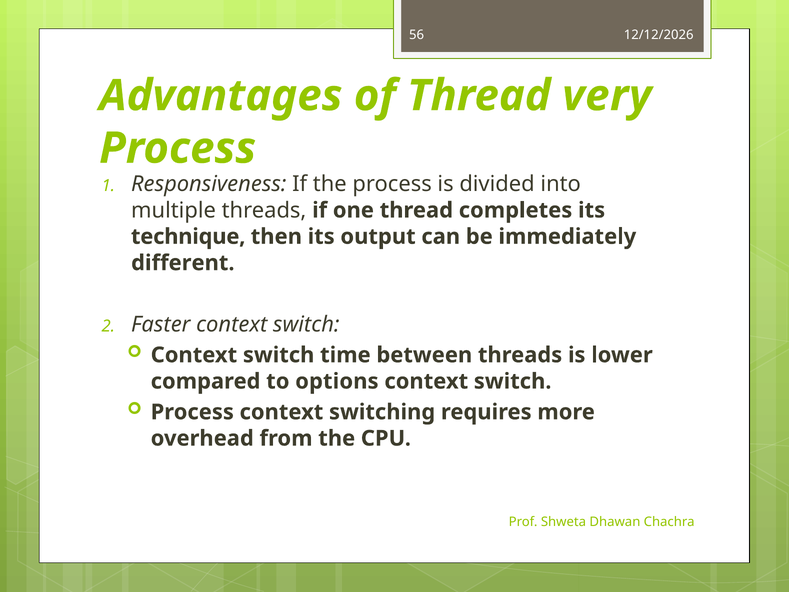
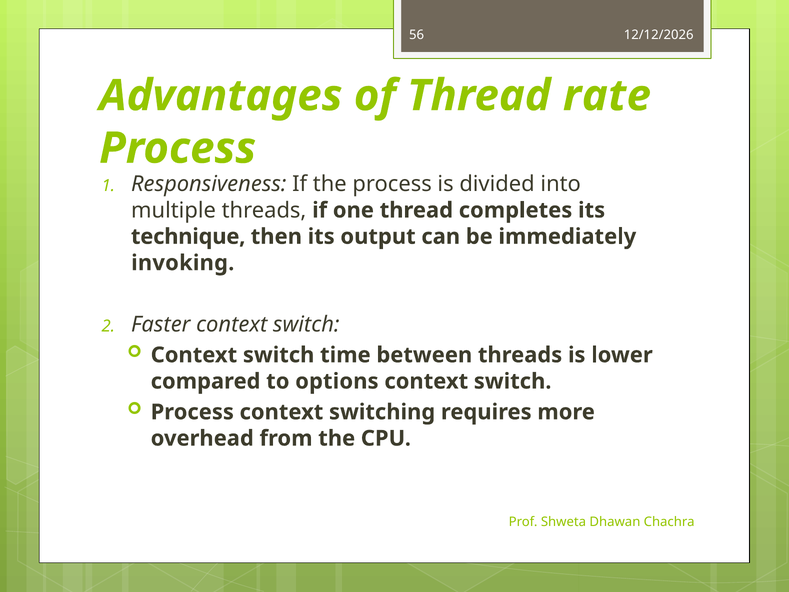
very: very -> rate
different: different -> invoking
